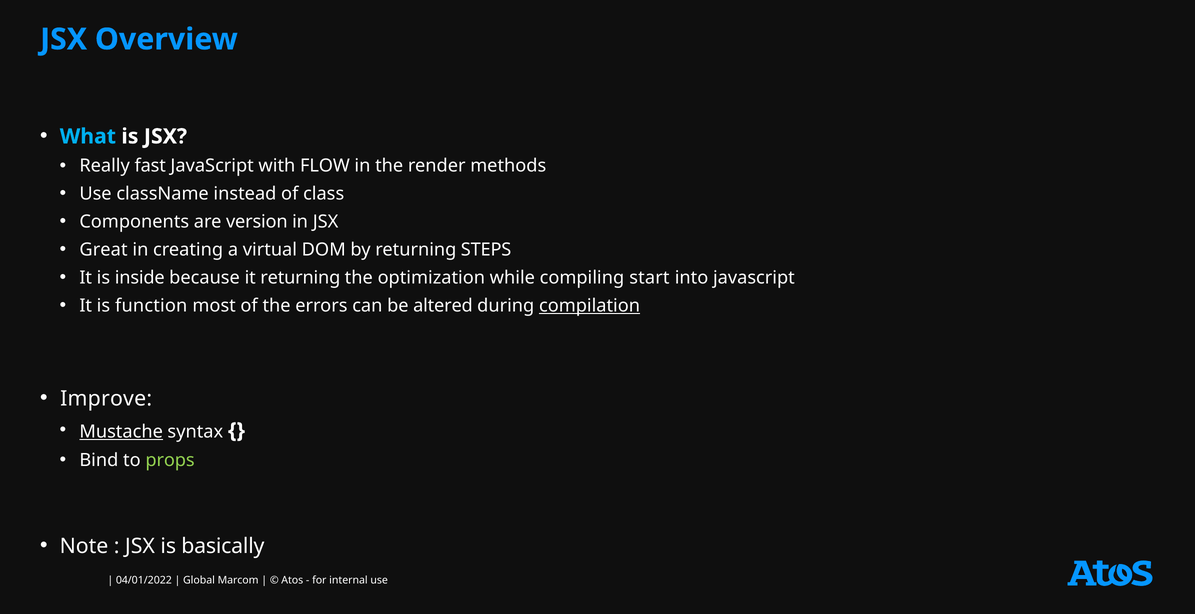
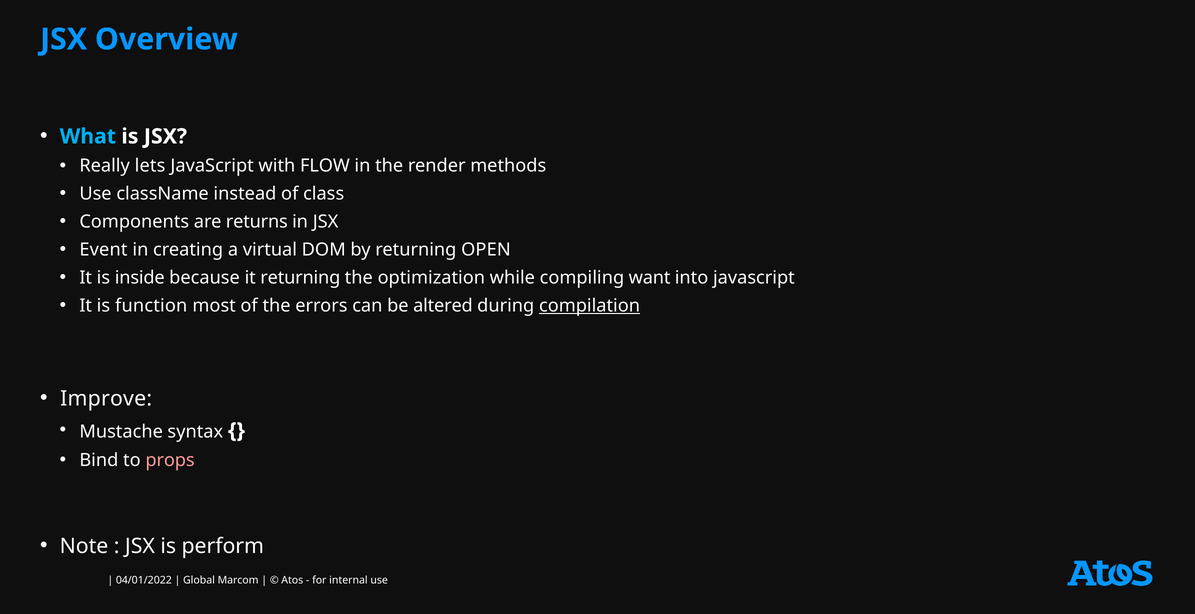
fast: fast -> lets
version: version -> returns
Great: Great -> Event
STEPS: STEPS -> OPEN
start: start -> want
Mustache underline: present -> none
props colour: light green -> pink
basically: basically -> perform
